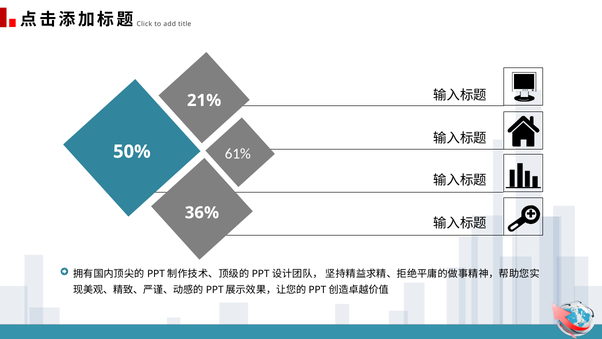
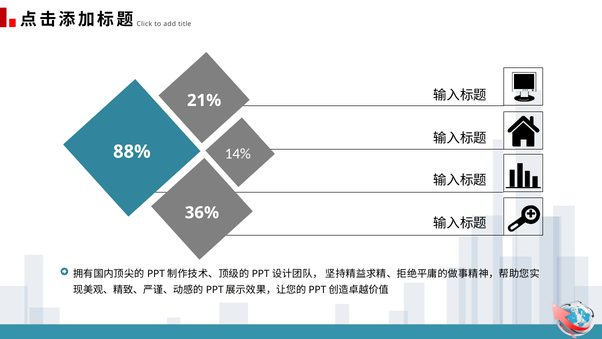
61%: 61% -> 14%
50%: 50% -> 88%
